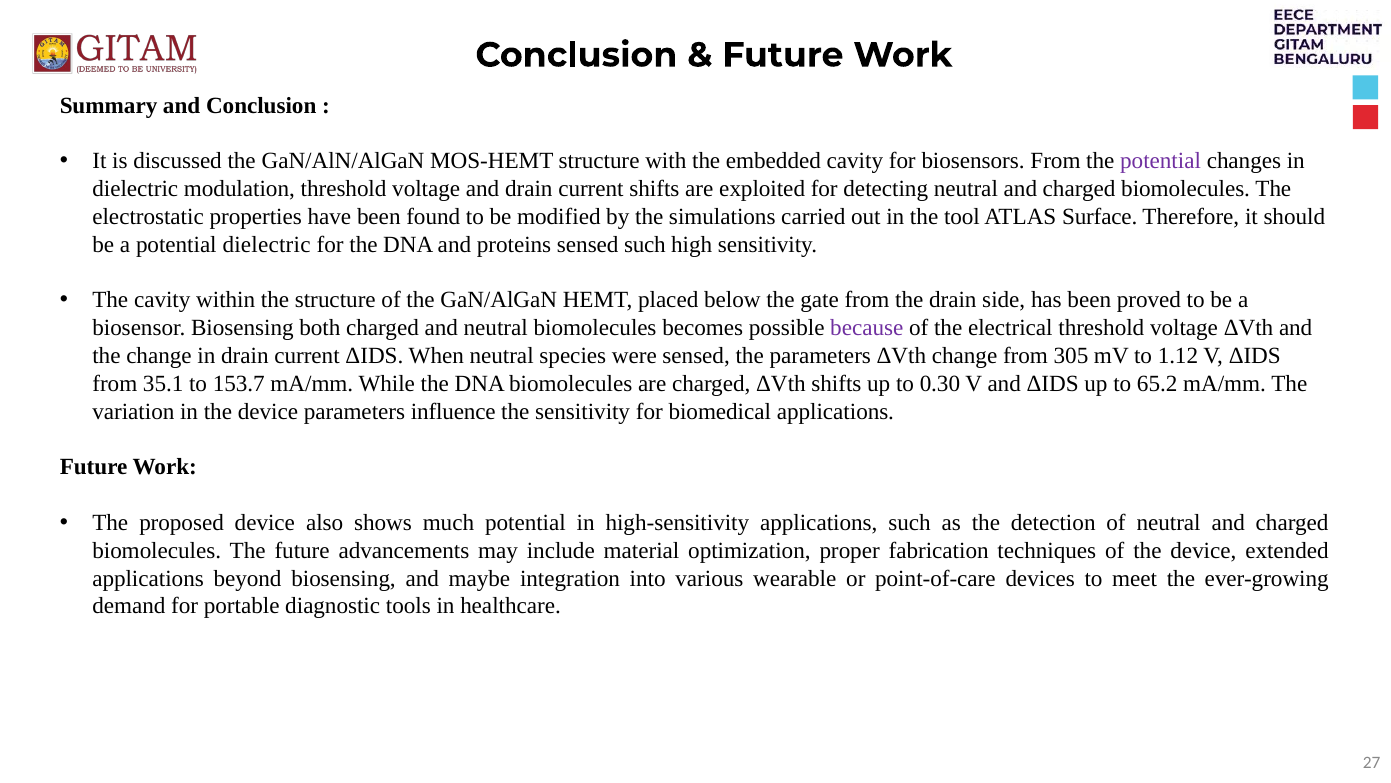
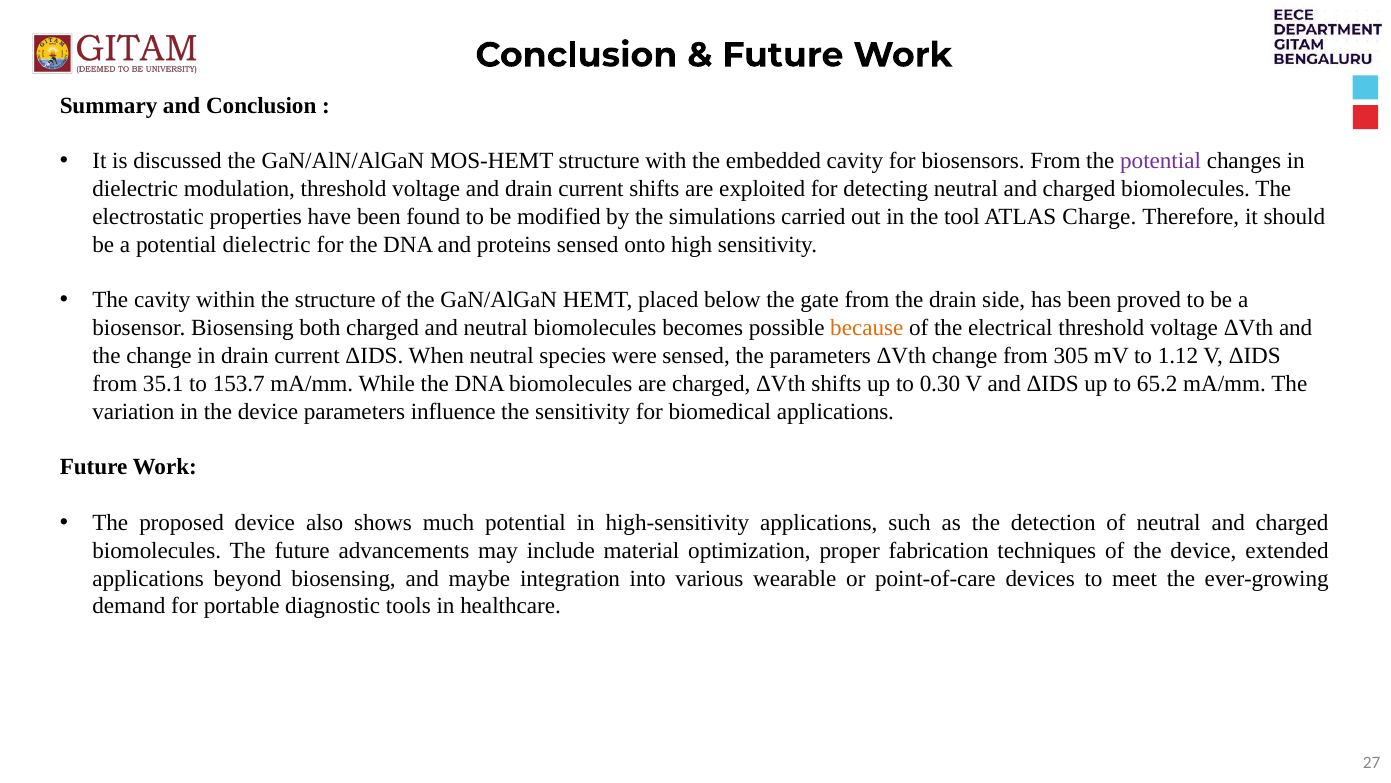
Surface: Surface -> Charge
sensed such: such -> onto
because colour: purple -> orange
